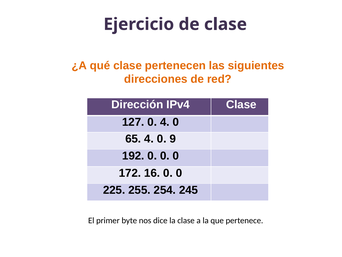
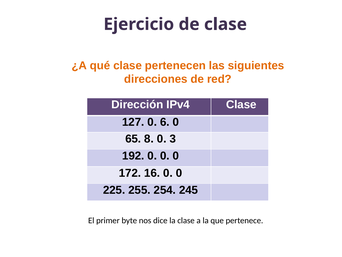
0 4: 4 -> 6
65 4: 4 -> 8
9: 9 -> 3
